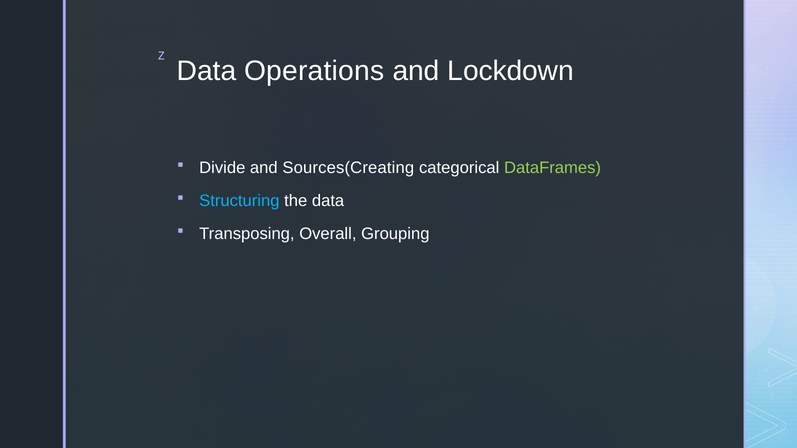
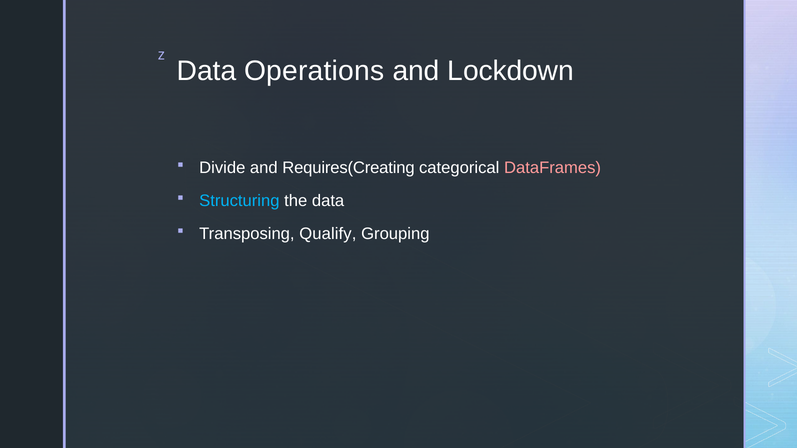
Sources(Creating: Sources(Creating -> Requires(Creating
DataFrames colour: light green -> pink
Overall: Overall -> Qualify
